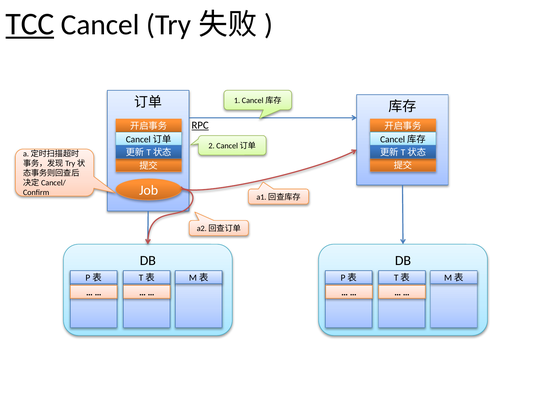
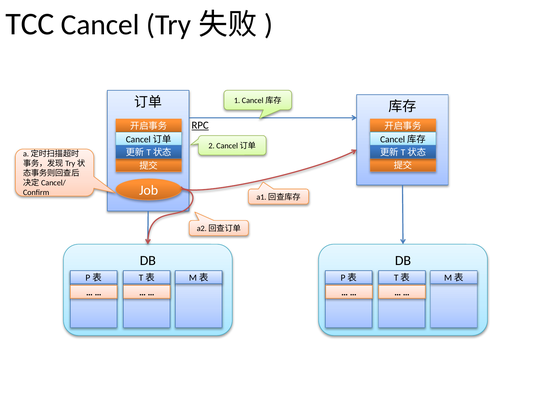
TCC underline: present -> none
